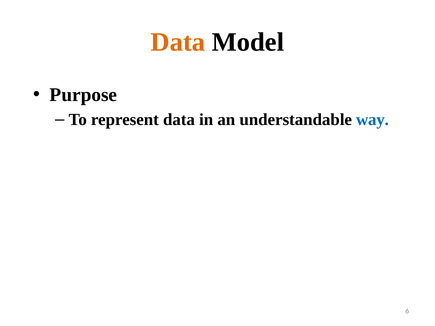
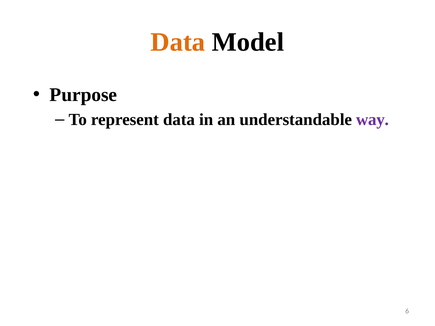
way colour: blue -> purple
